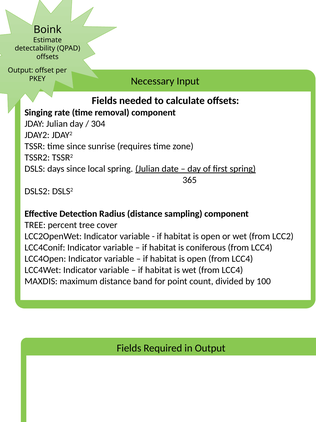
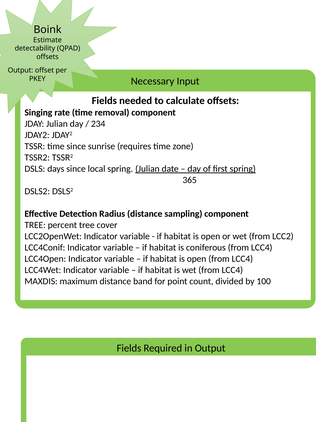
304: 304 -> 234
